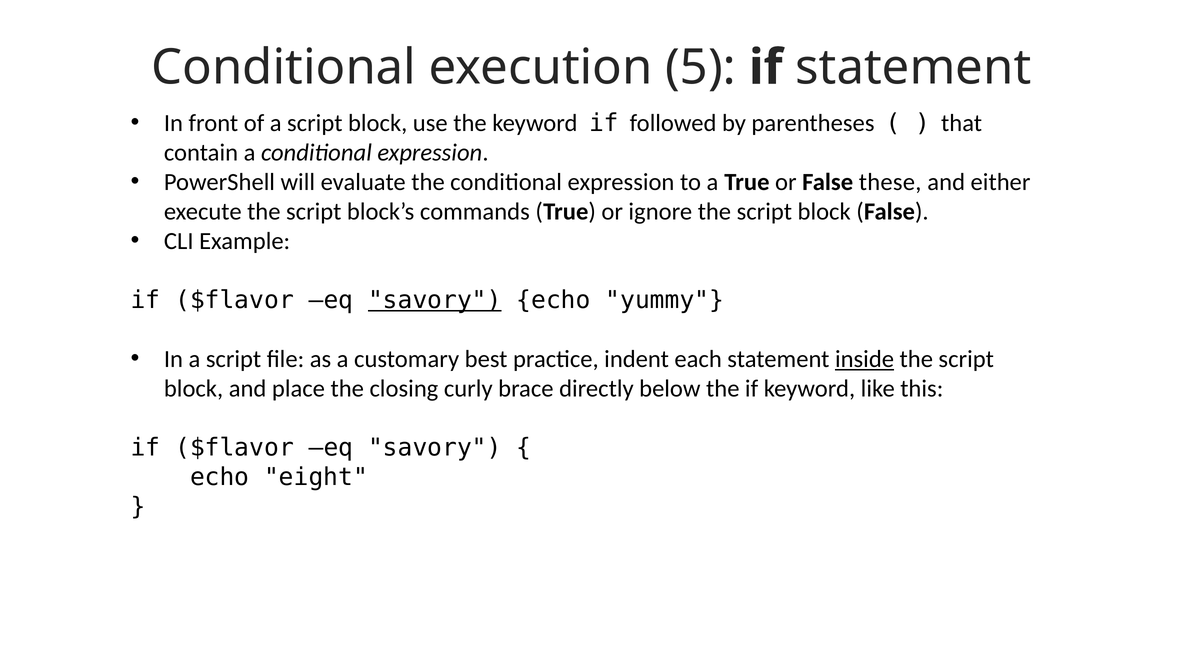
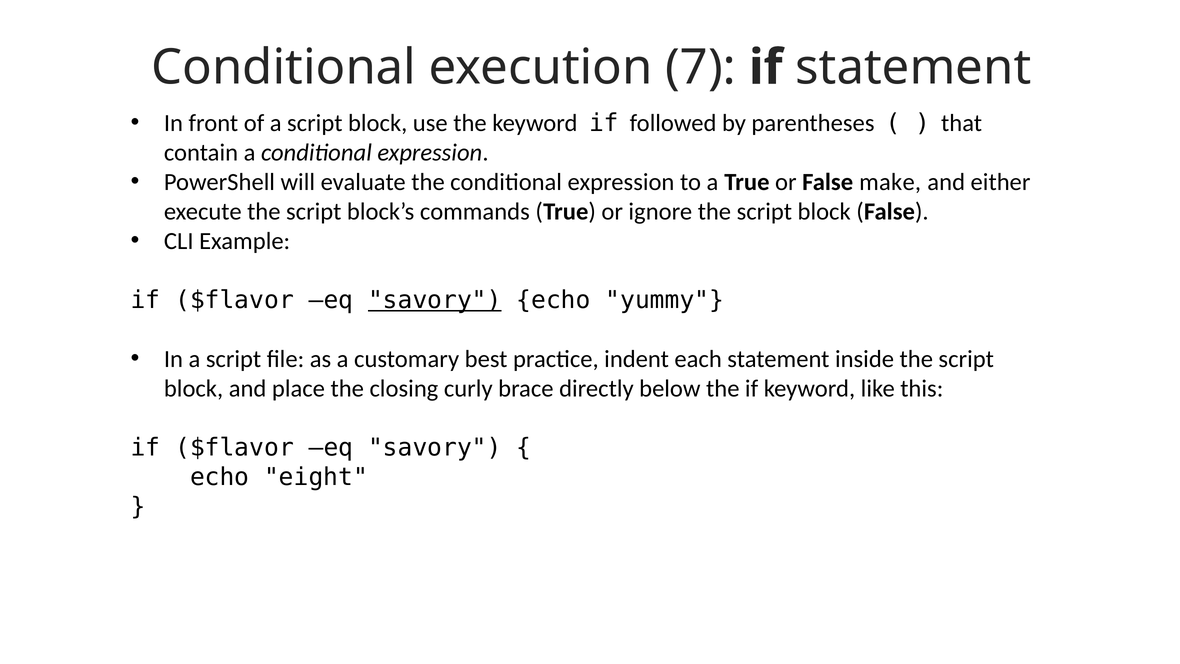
5: 5 -> 7
these: these -> make
inside underline: present -> none
